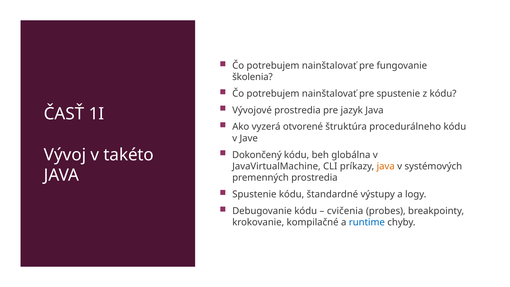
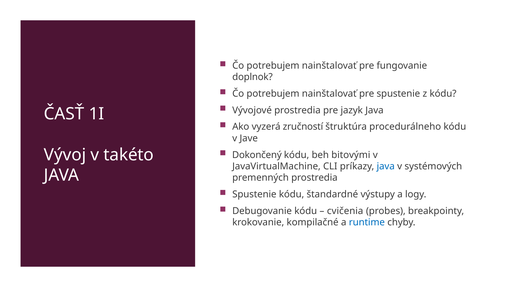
školenia: školenia -> doplnok
otvorené: otvorené -> zručností
globálna: globálna -> bitovými
java at (386, 166) colour: orange -> blue
